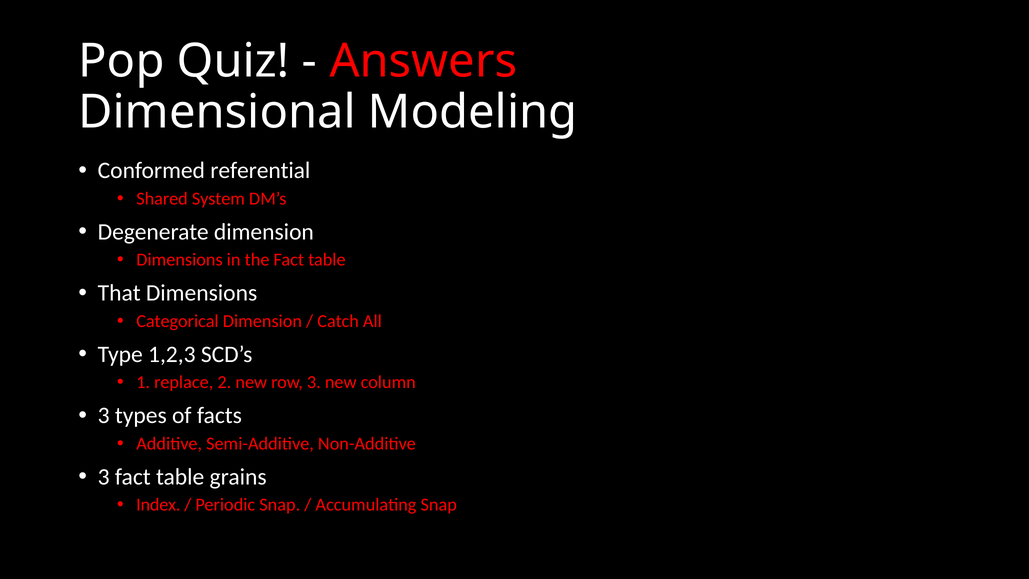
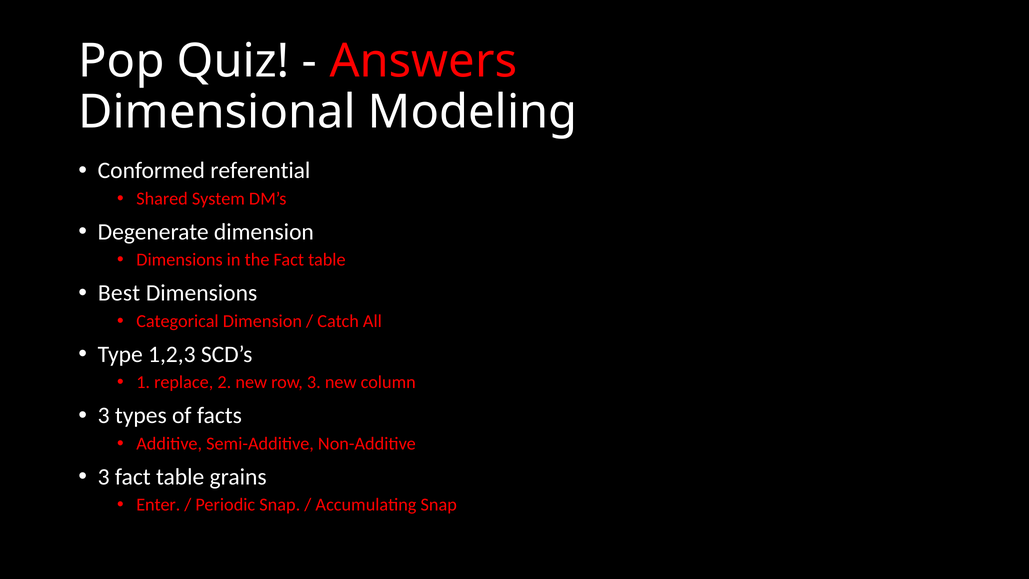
That: That -> Best
Index: Index -> Enter
